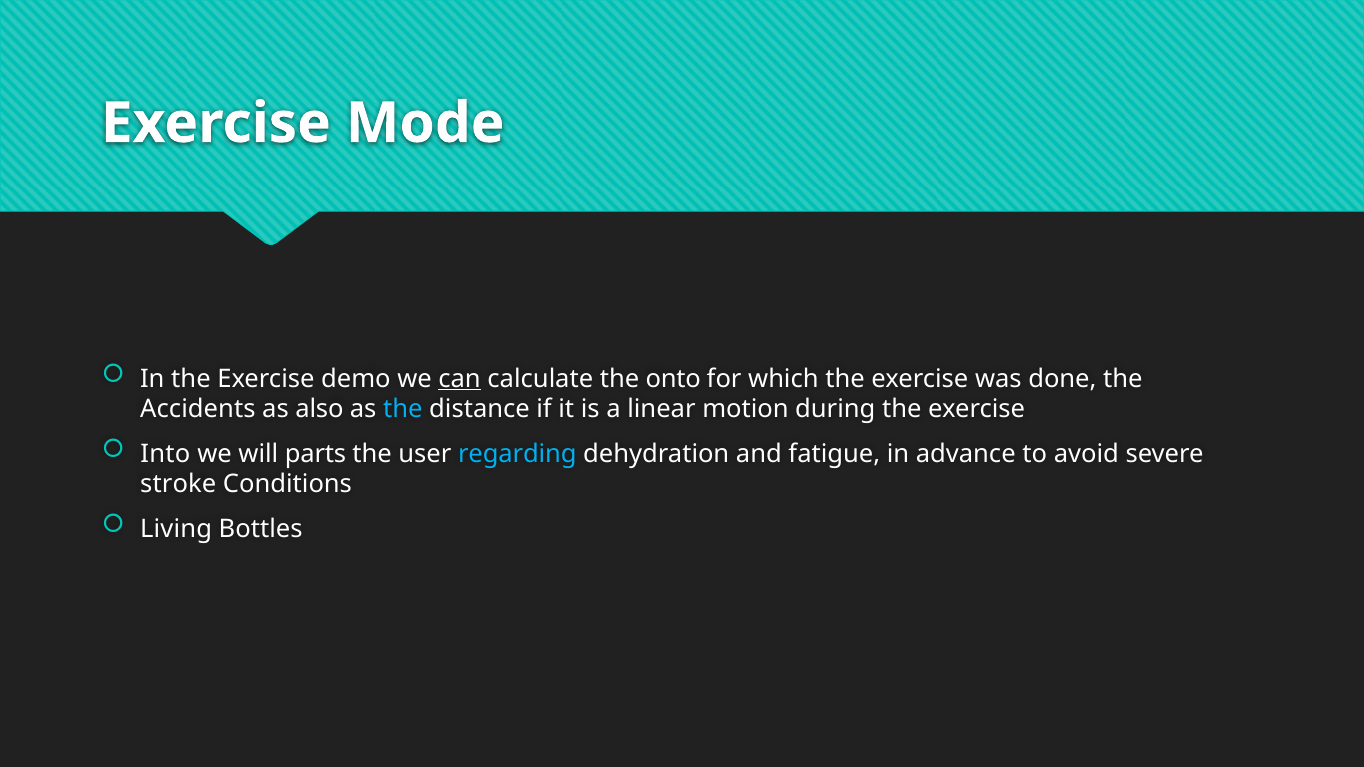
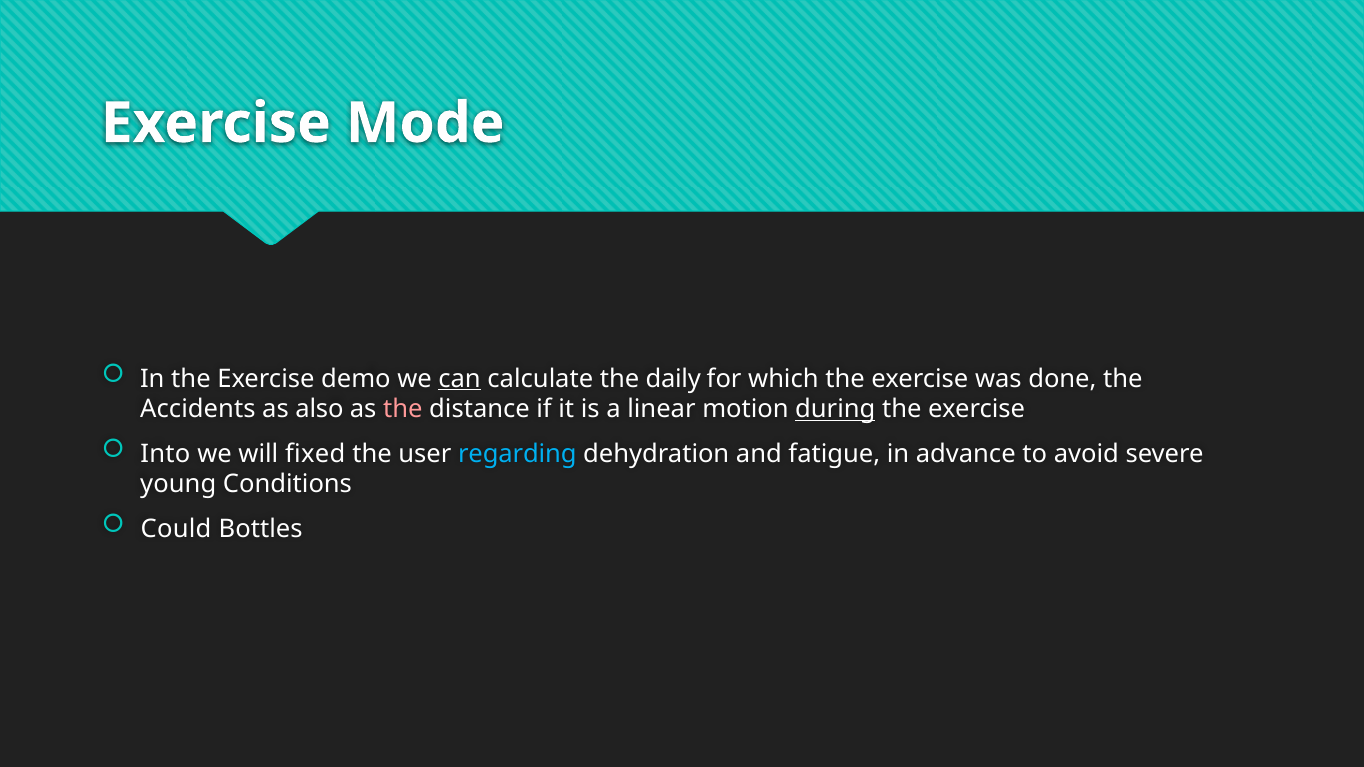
onto: onto -> daily
the at (403, 409) colour: light blue -> pink
during underline: none -> present
parts: parts -> fixed
stroke: stroke -> young
Living: Living -> Could
